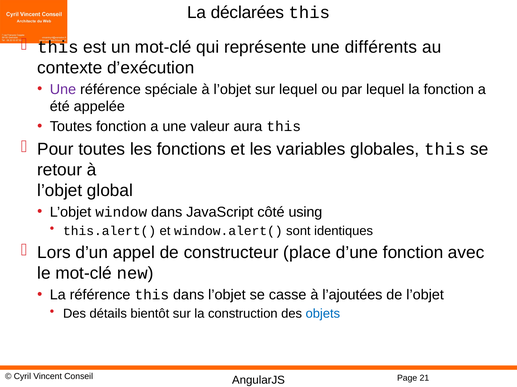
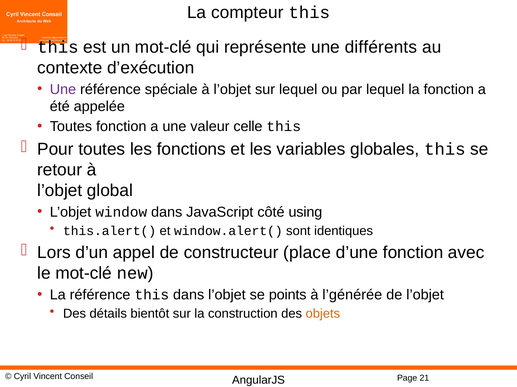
déclarées: déclarées -> compteur
aura: aura -> celle
casse: casse -> points
l’ajoutées: l’ajoutées -> l’générée
objets colour: blue -> orange
